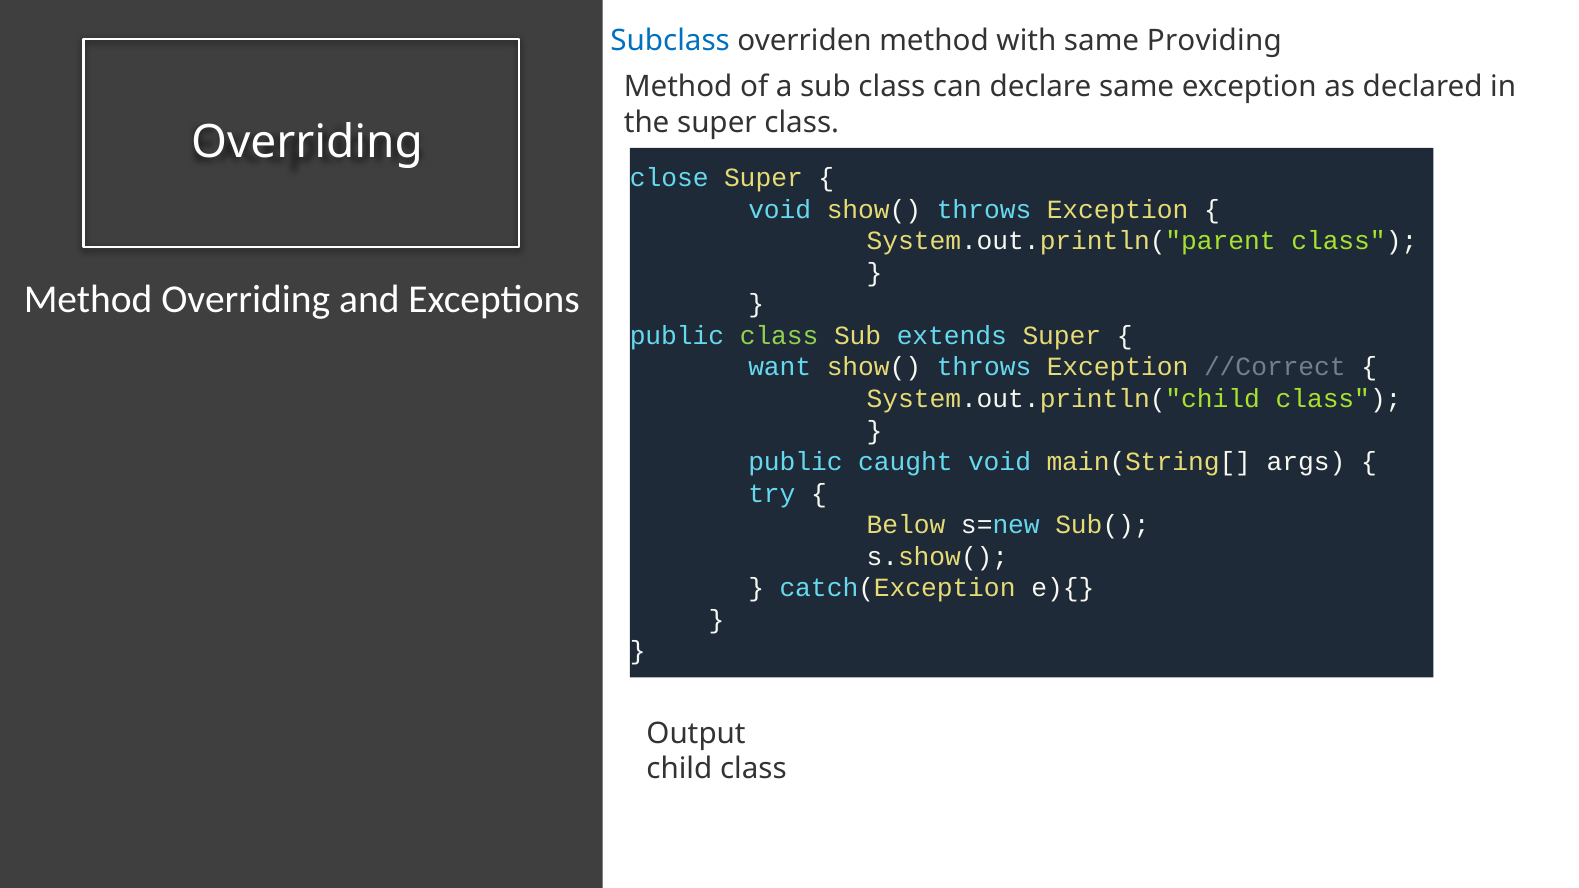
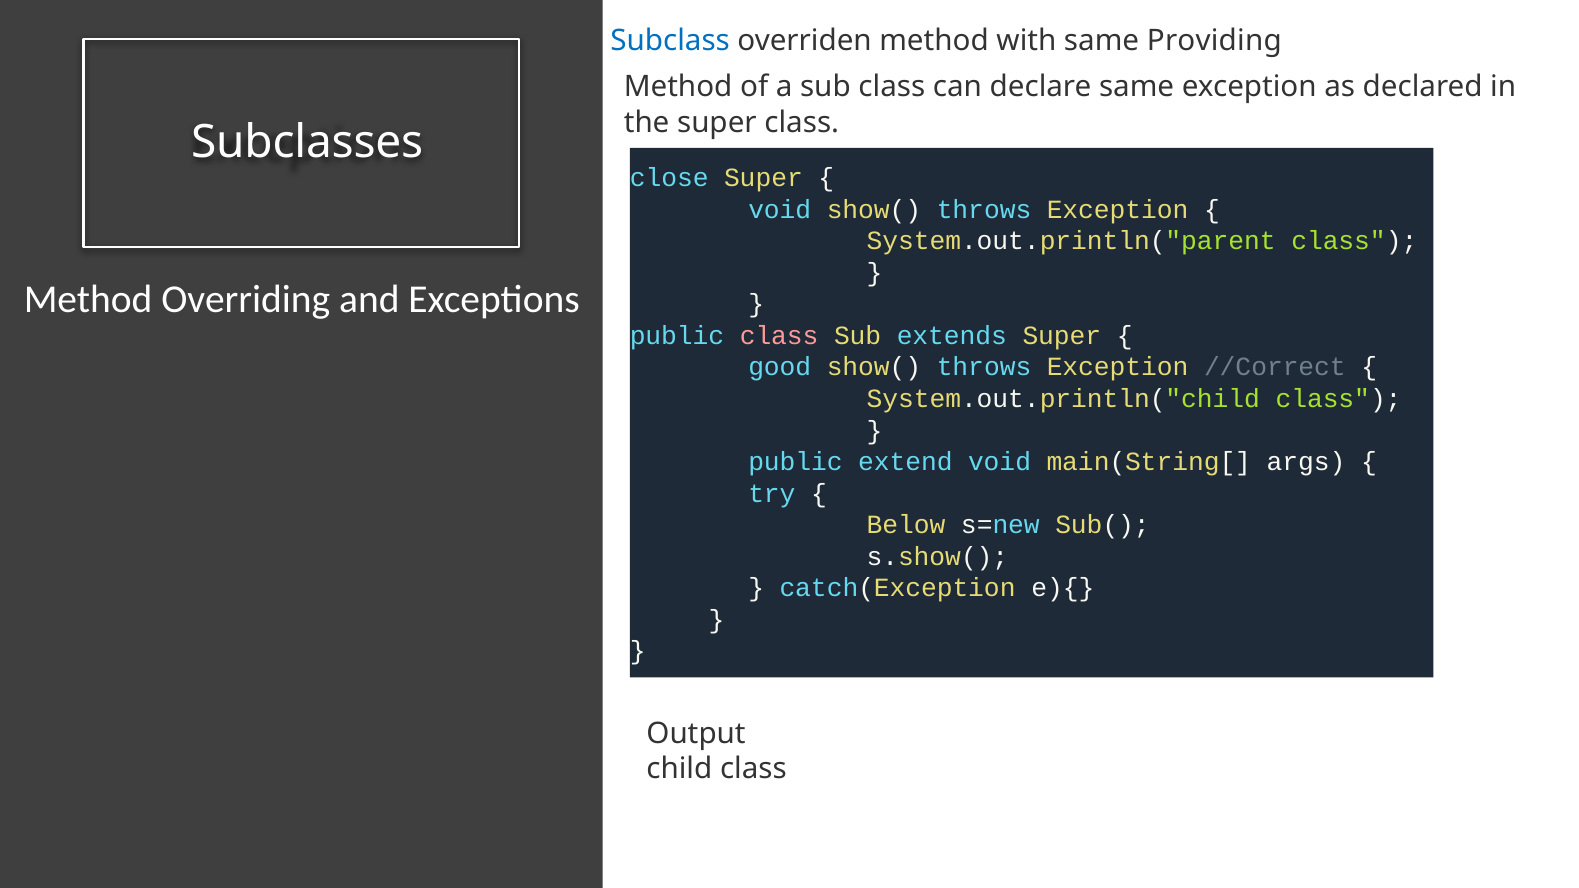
Overriding at (307, 143): Overriding -> Subclasses
class at (779, 336) colour: light green -> pink
want: want -> good
caught: caught -> extend
